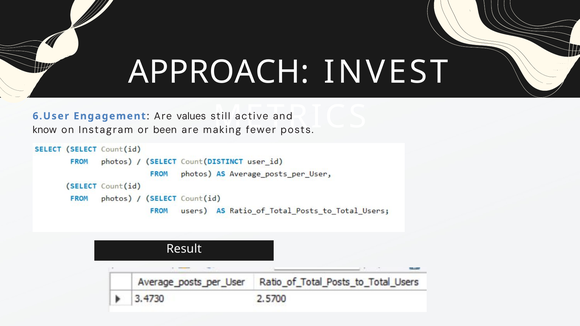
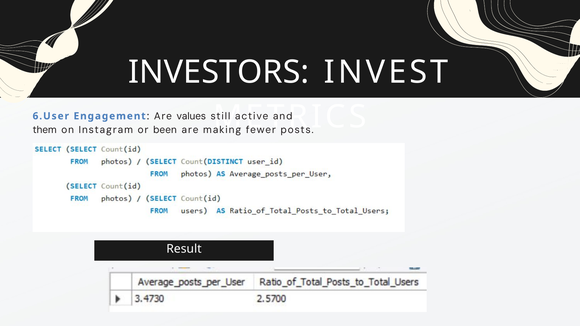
APPROACH: APPROACH -> INVESTORS
know: know -> them
